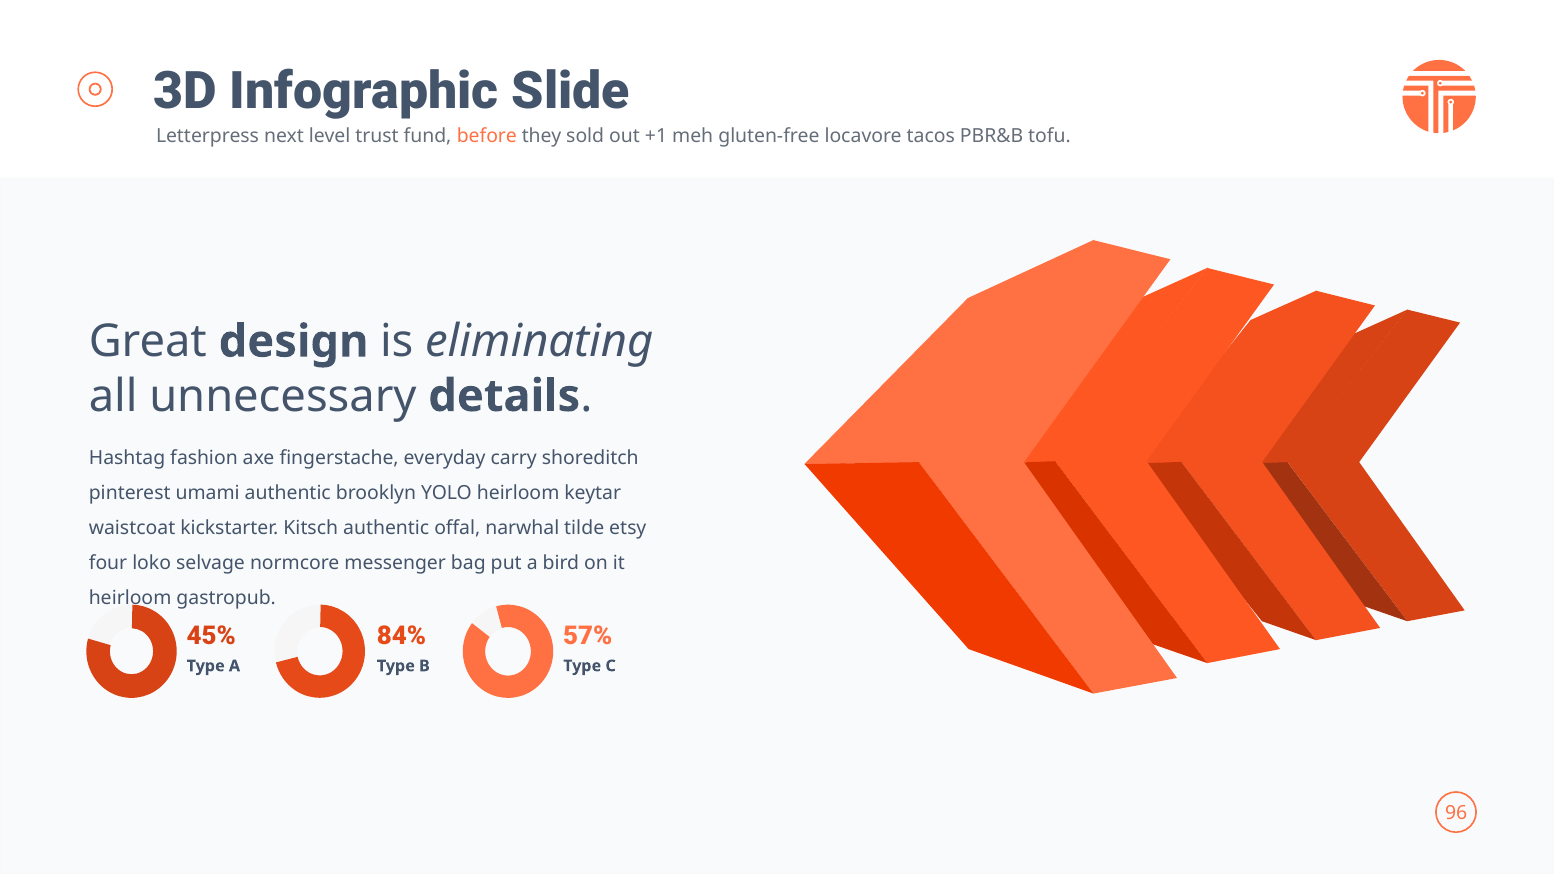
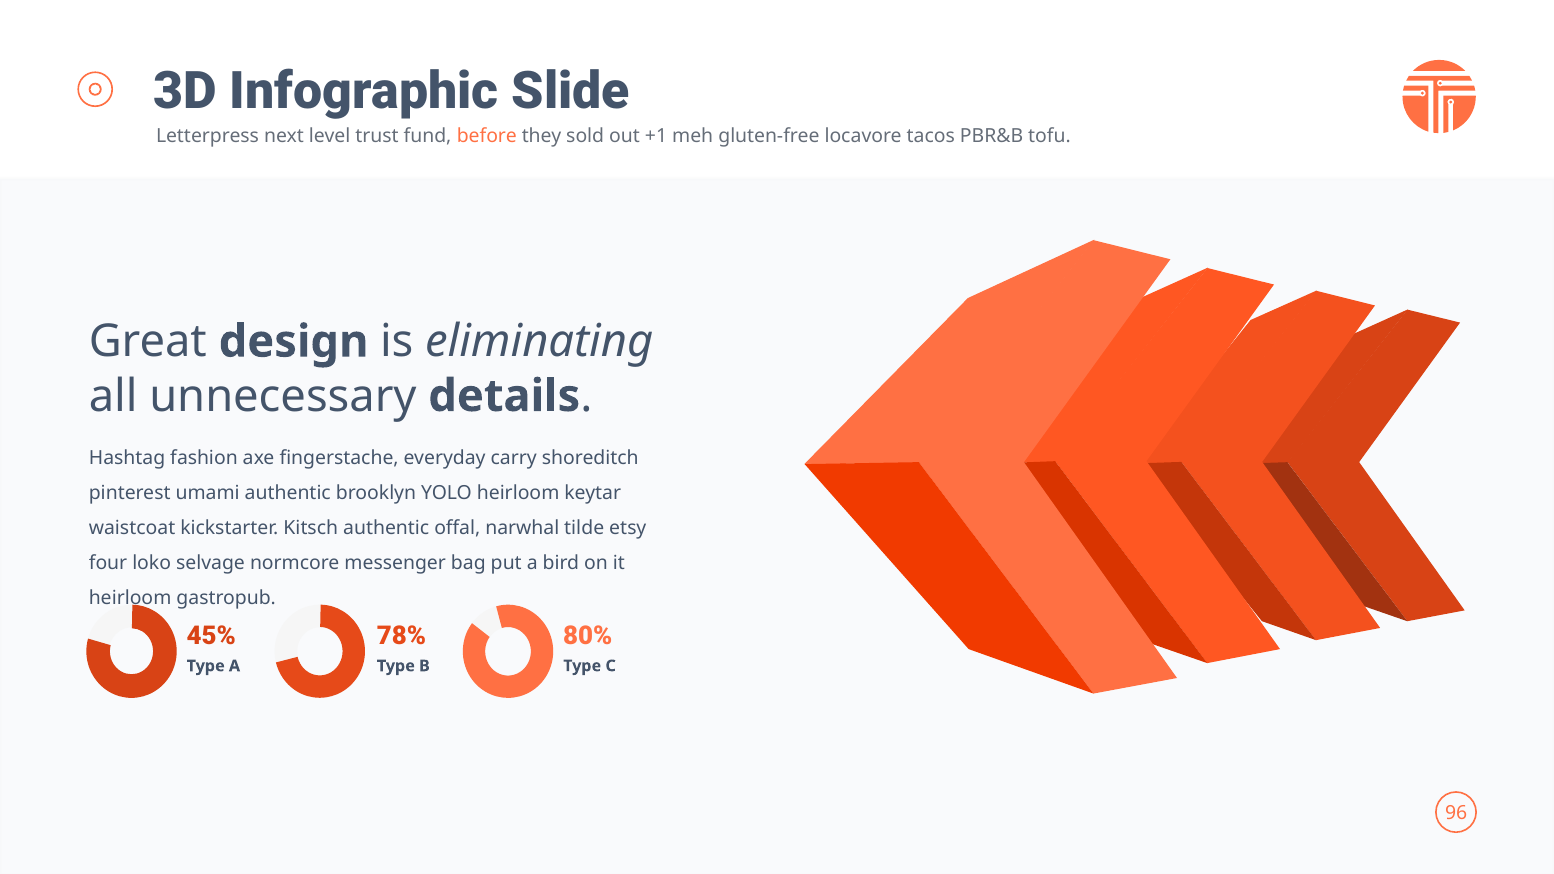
84%: 84% -> 78%
57%: 57% -> 80%
